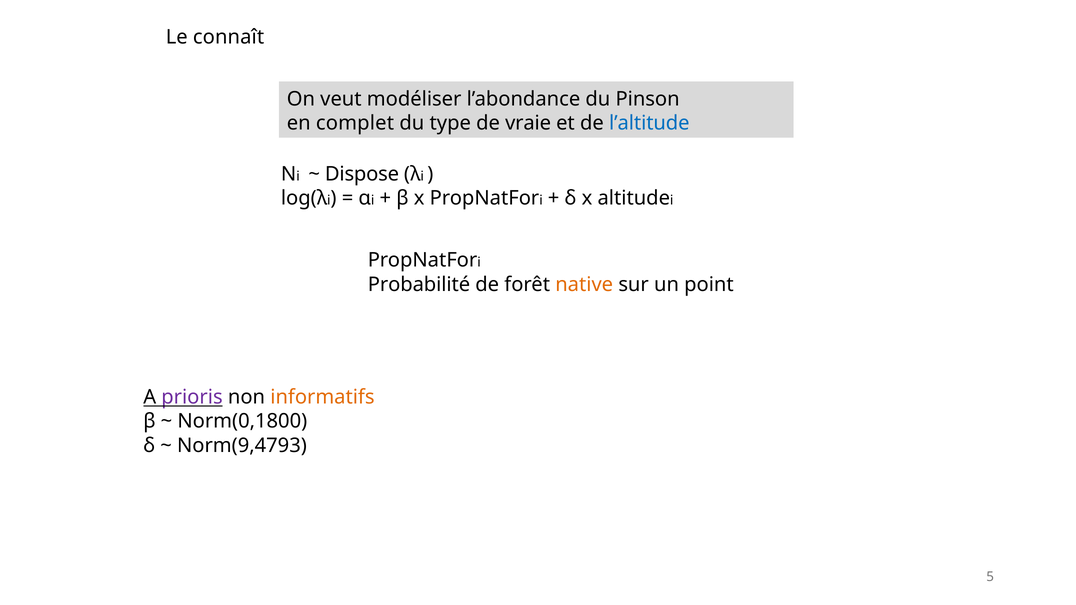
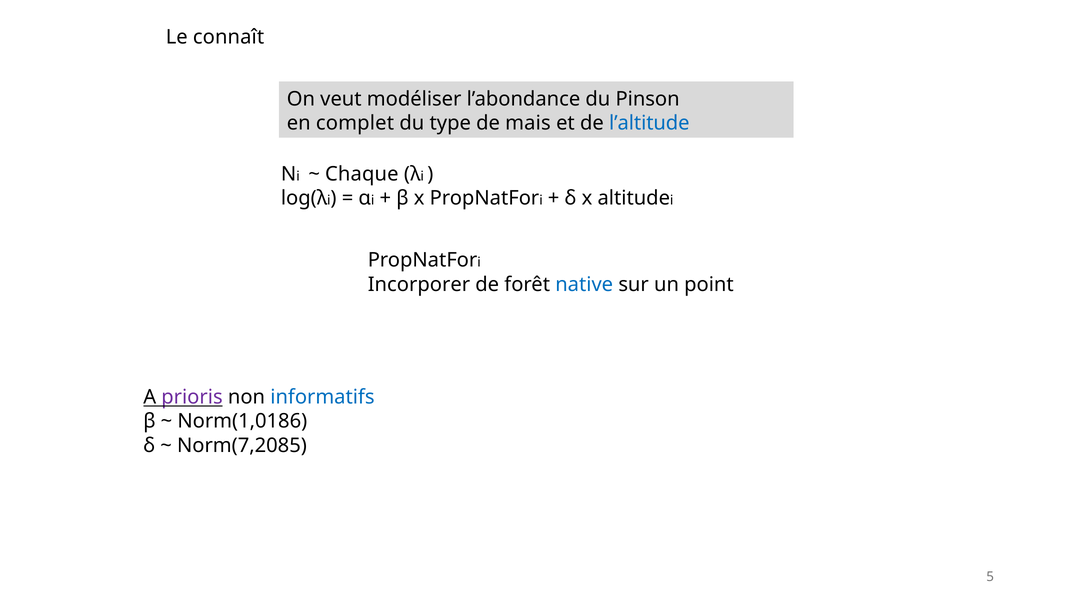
vraie: vraie -> mais
Dispose: Dispose -> Chaque
Probabilité: Probabilité -> Incorporer
native colour: orange -> blue
informatifs colour: orange -> blue
Norm(0,1800: Norm(0,1800 -> Norm(1,0186
Norm(9,4793: Norm(9,4793 -> Norm(7,2085
